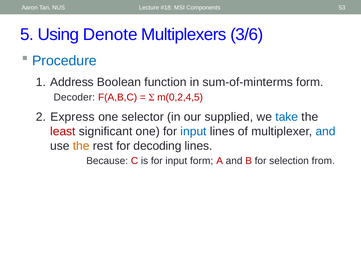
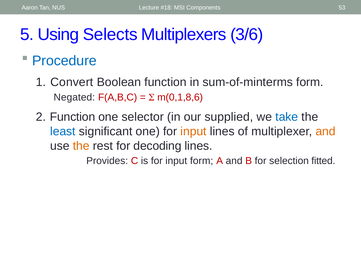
Denote: Denote -> Selects
Address: Address -> Convert
Decoder: Decoder -> Negated
m(0,2,4,5: m(0,2,4,5 -> m(0,1,8,6
2 Express: Express -> Function
least colour: red -> blue
input at (194, 132) colour: blue -> orange
and at (326, 132) colour: blue -> orange
Because: Because -> Provides
from: from -> fitted
